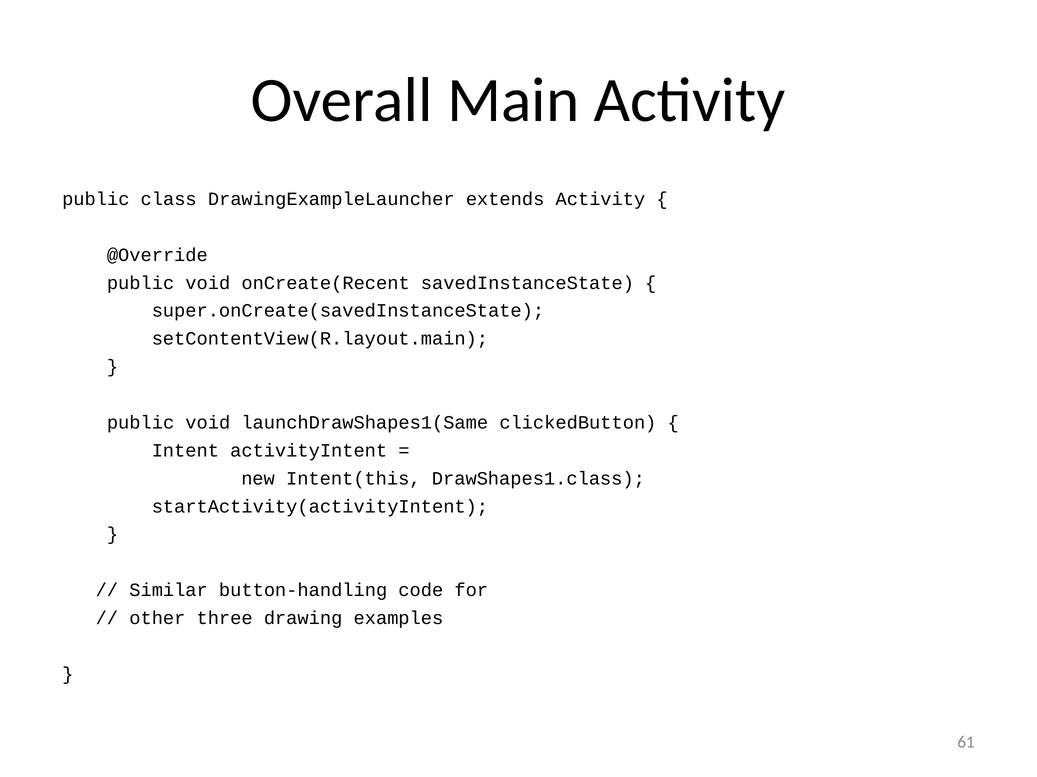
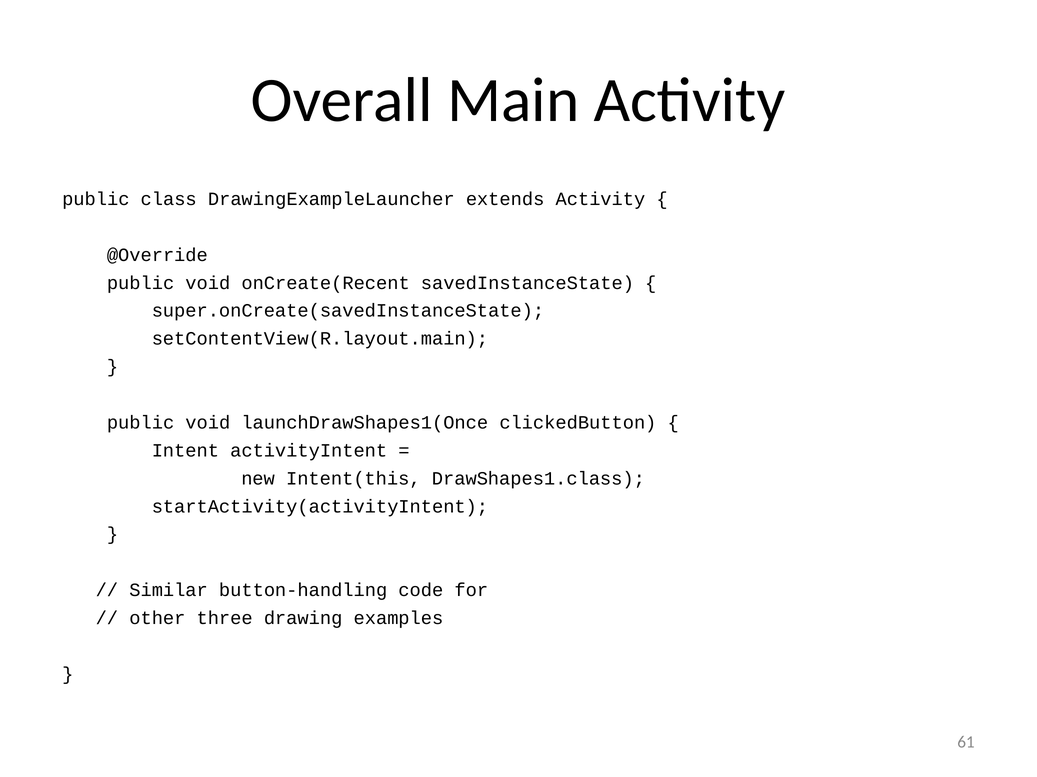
launchDrawShapes1(Same: launchDrawShapes1(Same -> launchDrawShapes1(Once
